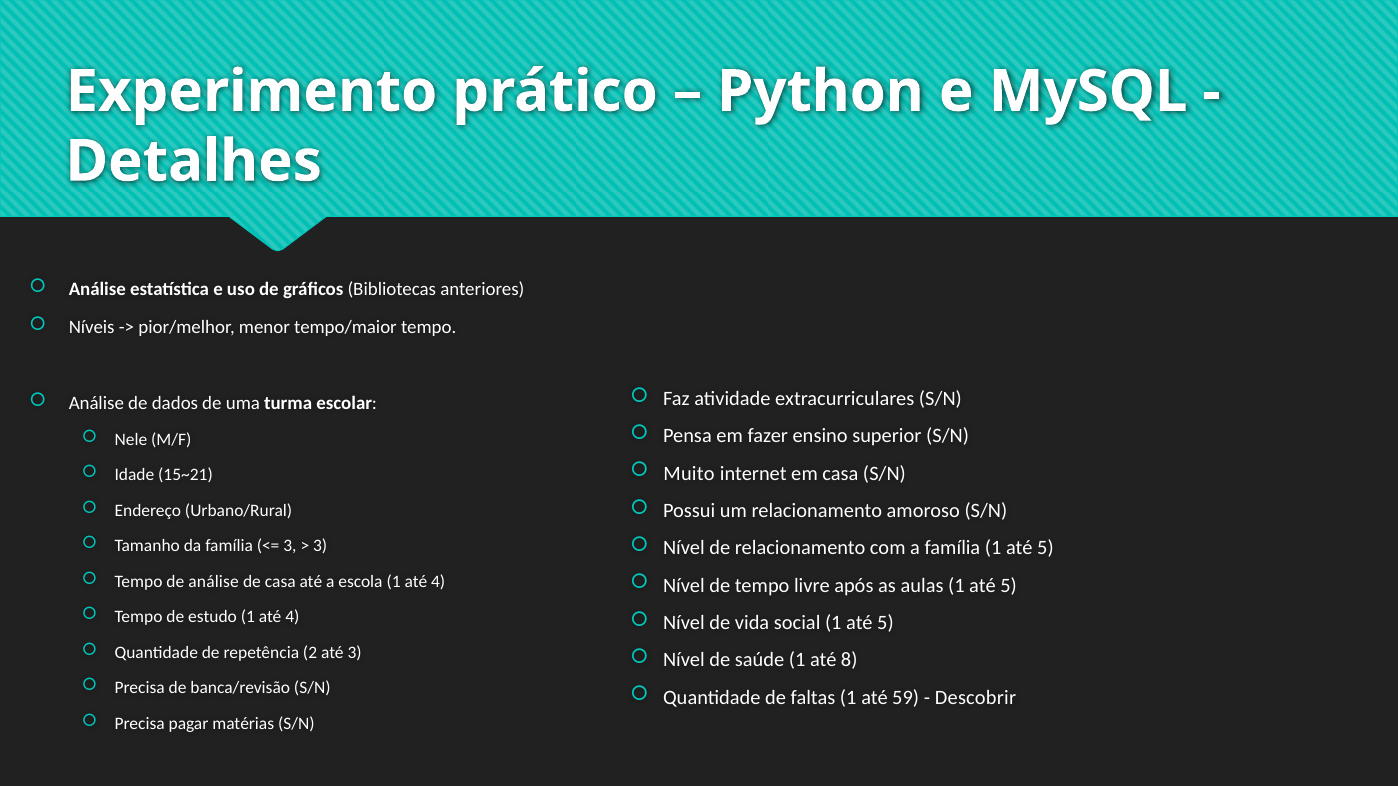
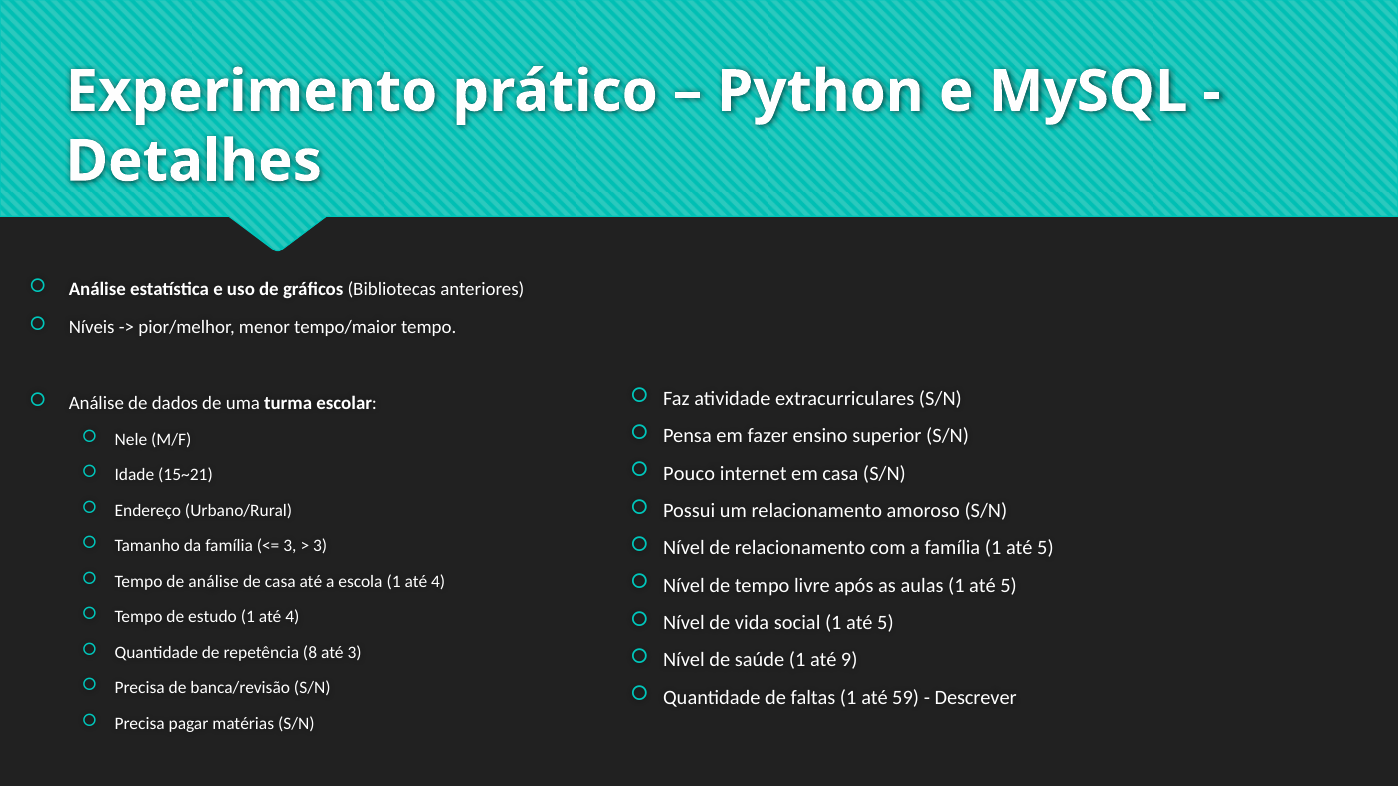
Muito: Muito -> Pouco
2: 2 -> 8
8: 8 -> 9
Descobrir: Descobrir -> Descrever
